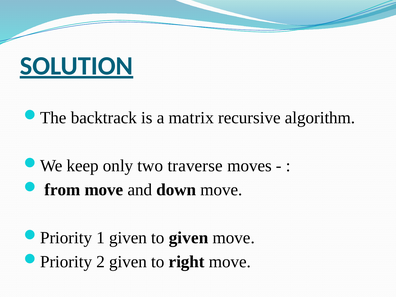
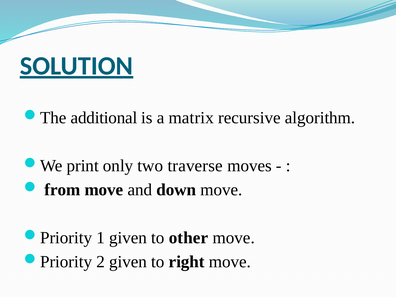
backtrack: backtrack -> additional
keep: keep -> print
to given: given -> other
